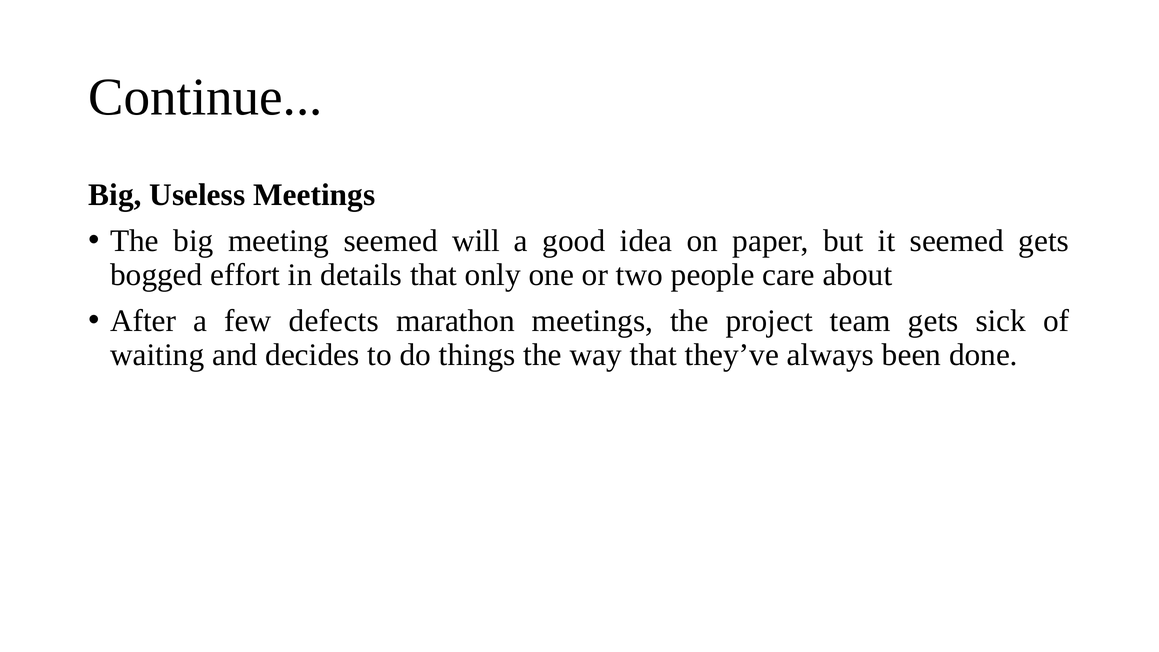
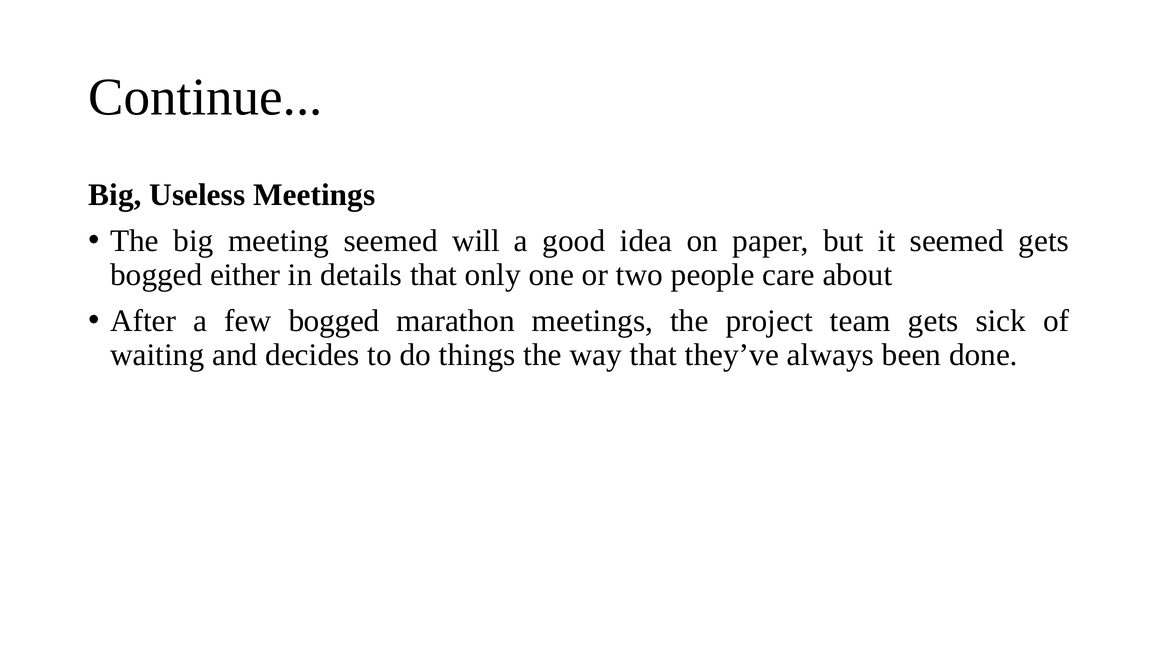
effort: effort -> either
few defects: defects -> bogged
